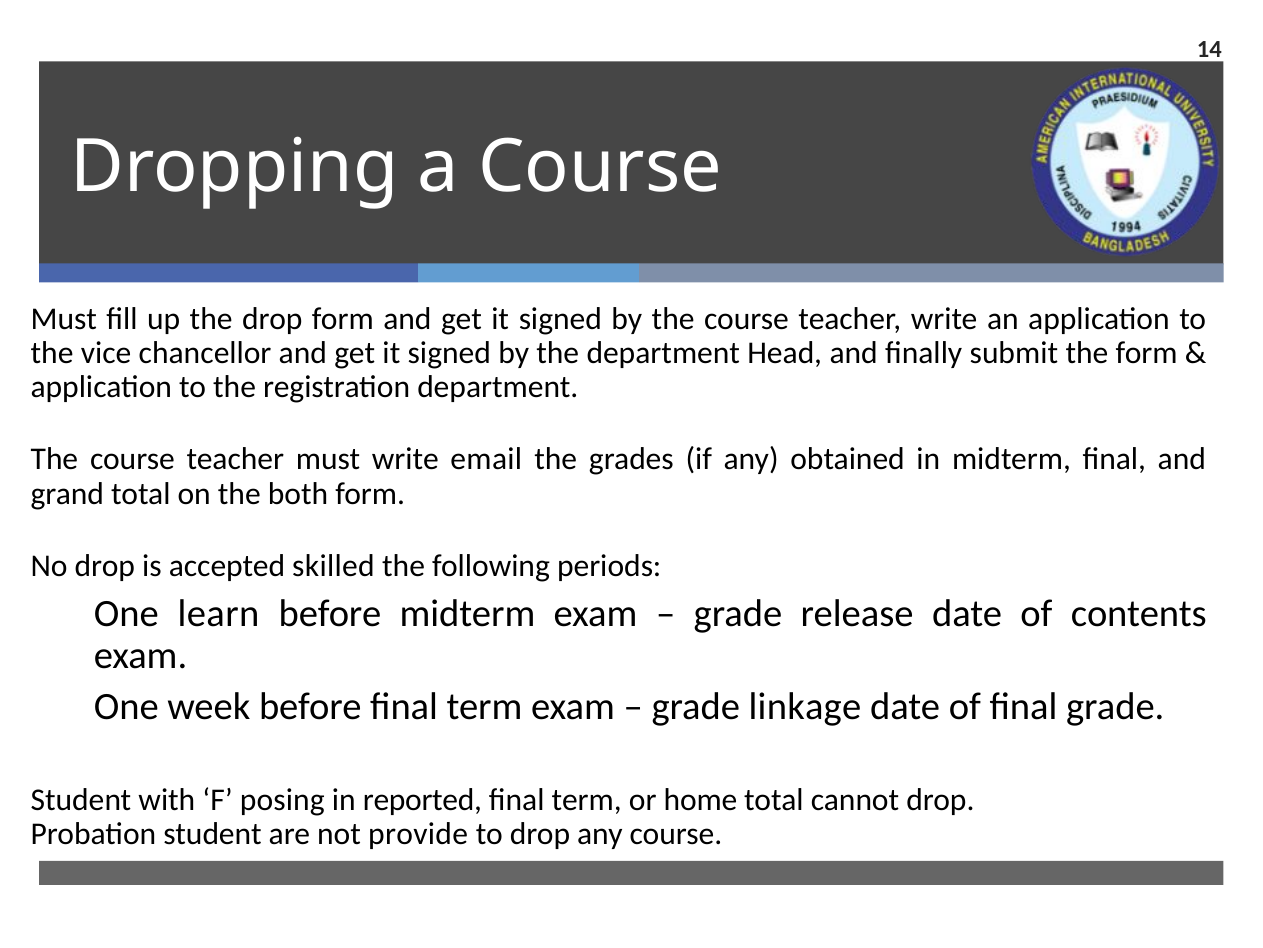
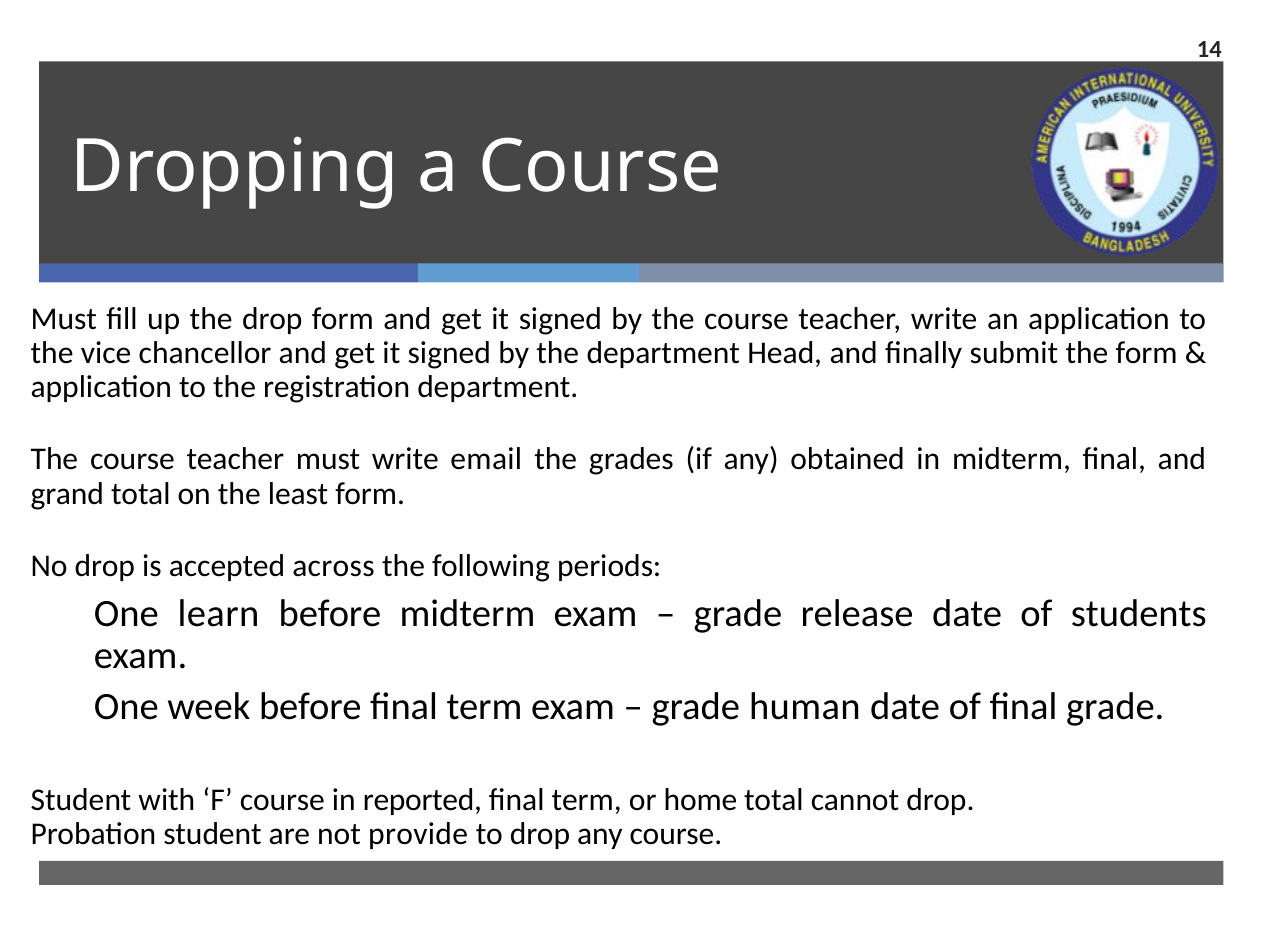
both: both -> least
skilled: skilled -> across
contents: contents -> students
linkage: linkage -> human
F posing: posing -> course
